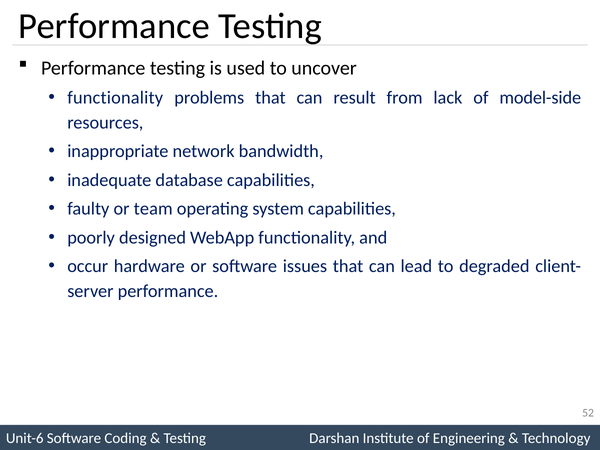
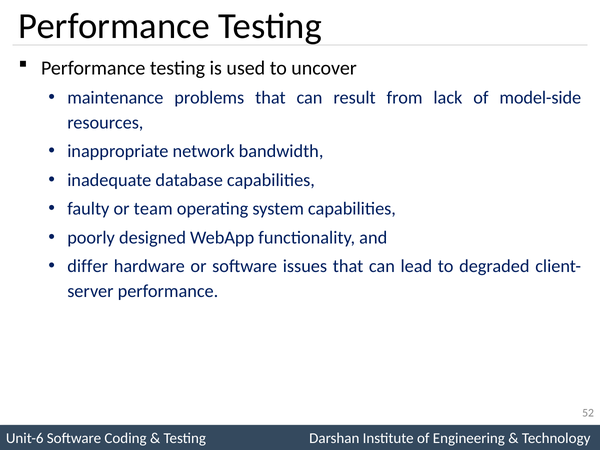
functionality at (115, 98): functionality -> maintenance
occur: occur -> differ
